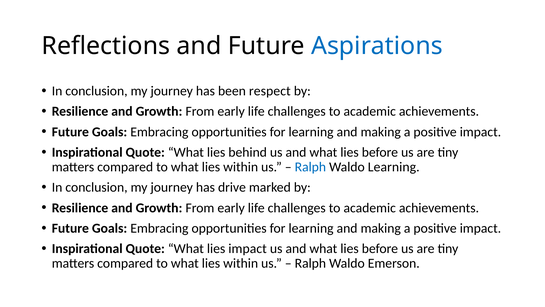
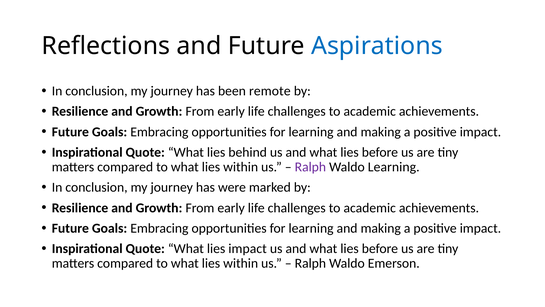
respect: respect -> remote
Ralph at (310, 167) colour: blue -> purple
drive: drive -> were
